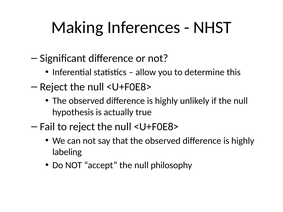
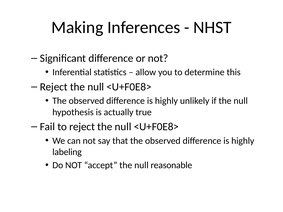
philosophy: philosophy -> reasonable
